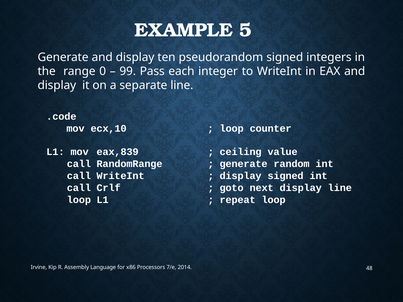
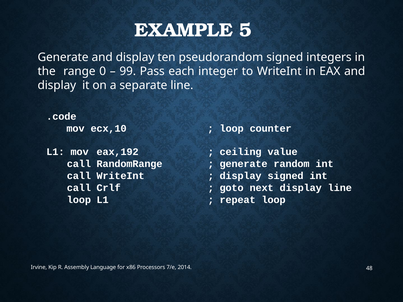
eax,839: eax,839 -> eax,192
